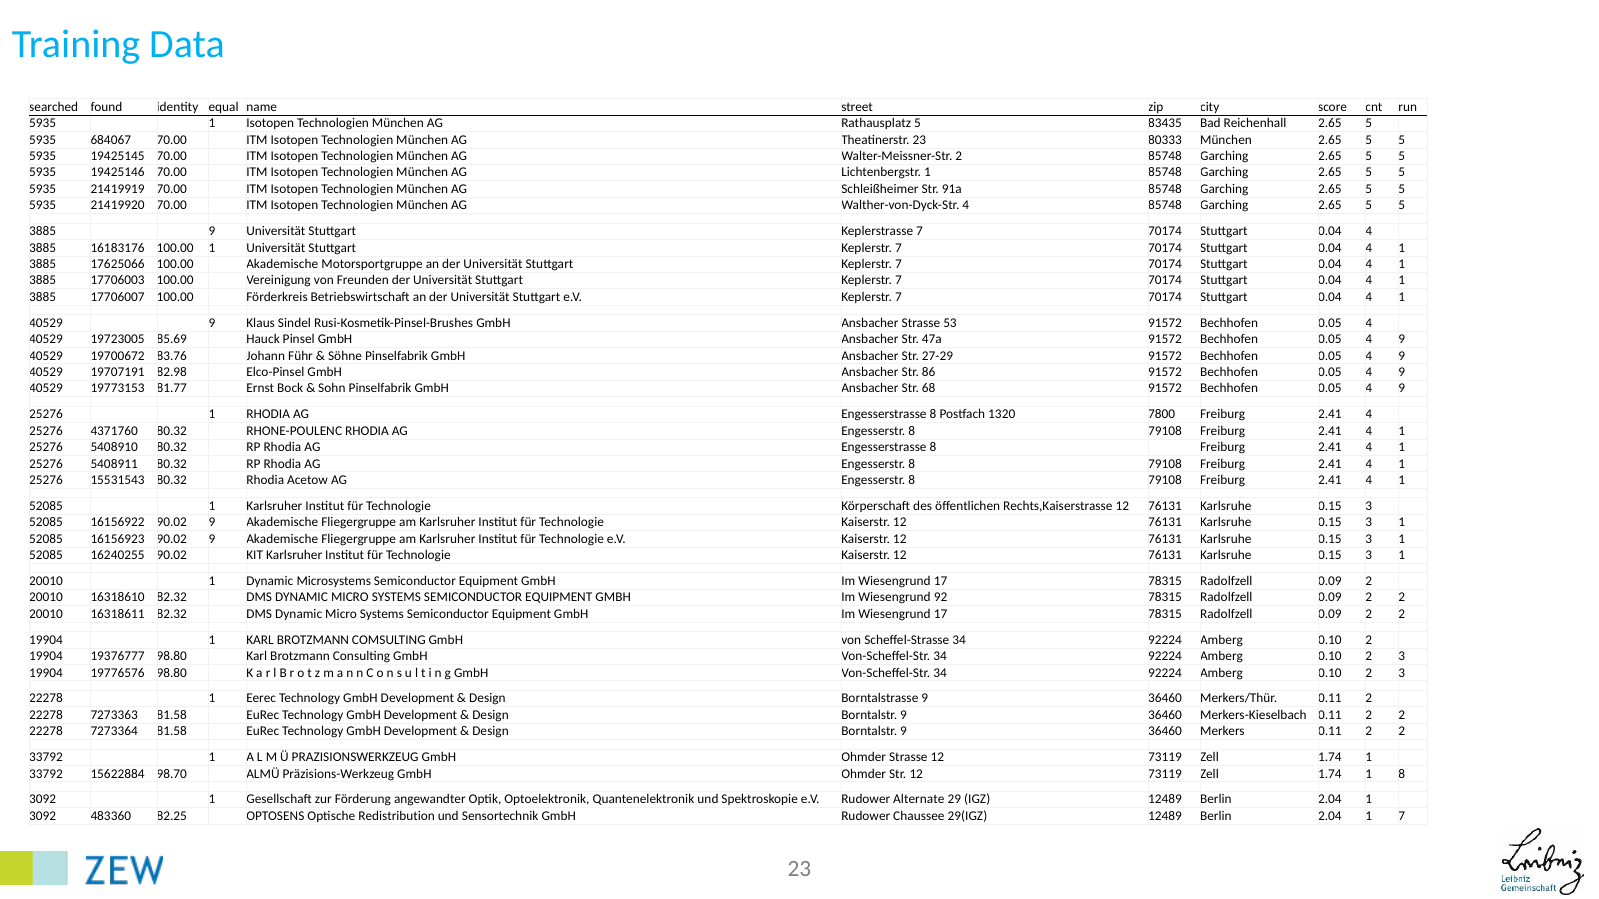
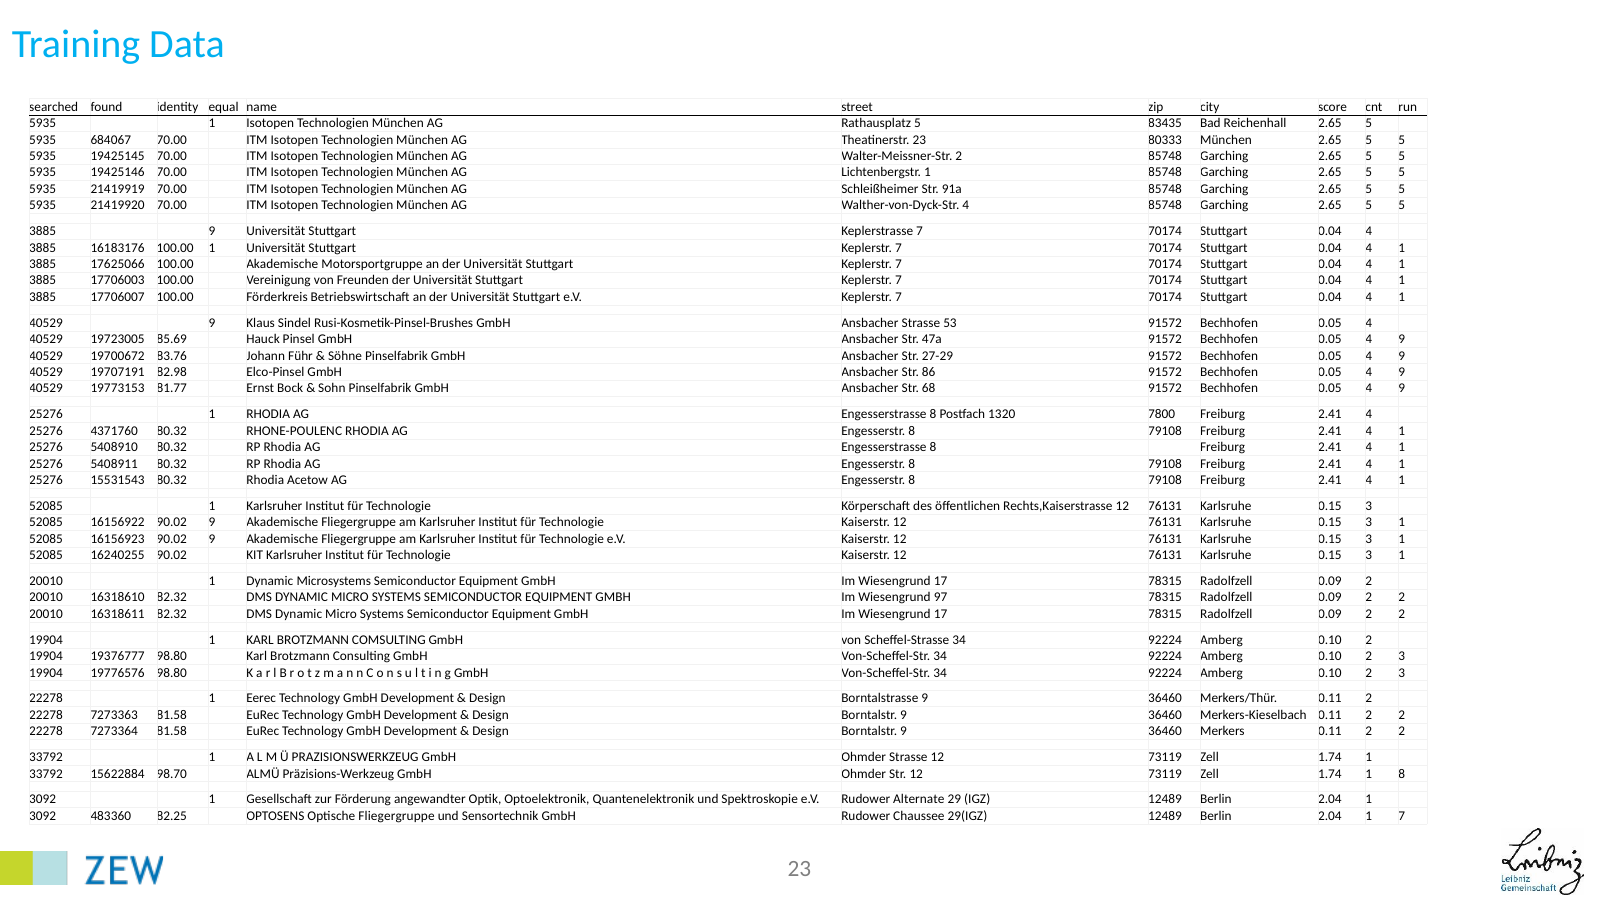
92: 92 -> 97
Optische Redistribution: Redistribution -> Fliegergruppe
